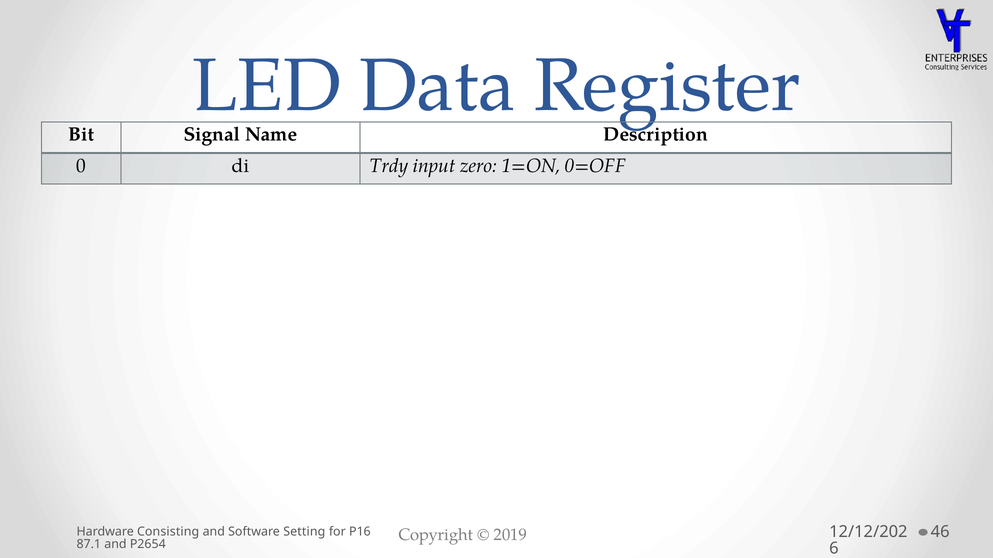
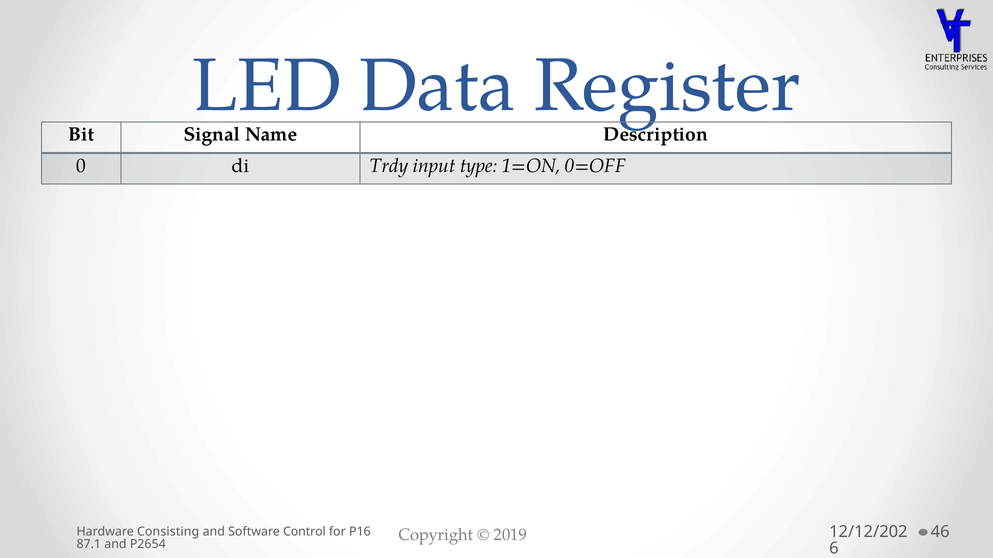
zero: zero -> type
Setting: Setting -> Control
